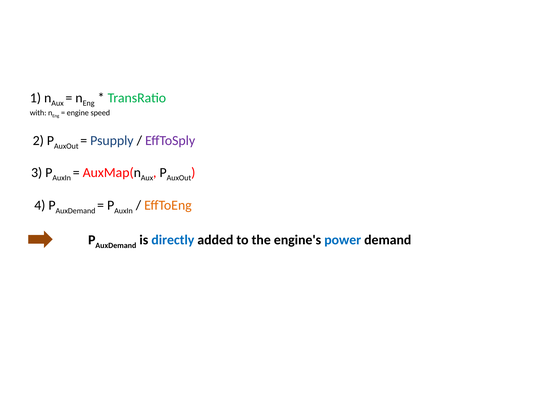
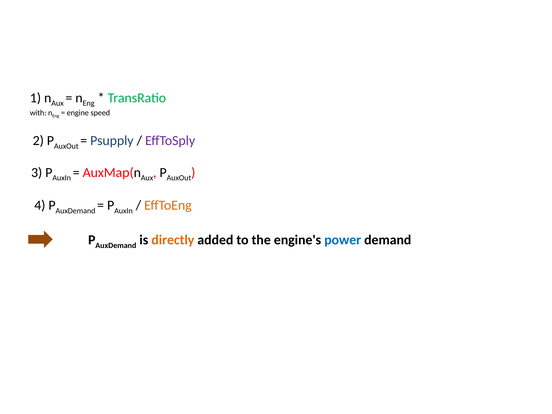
directly colour: blue -> orange
